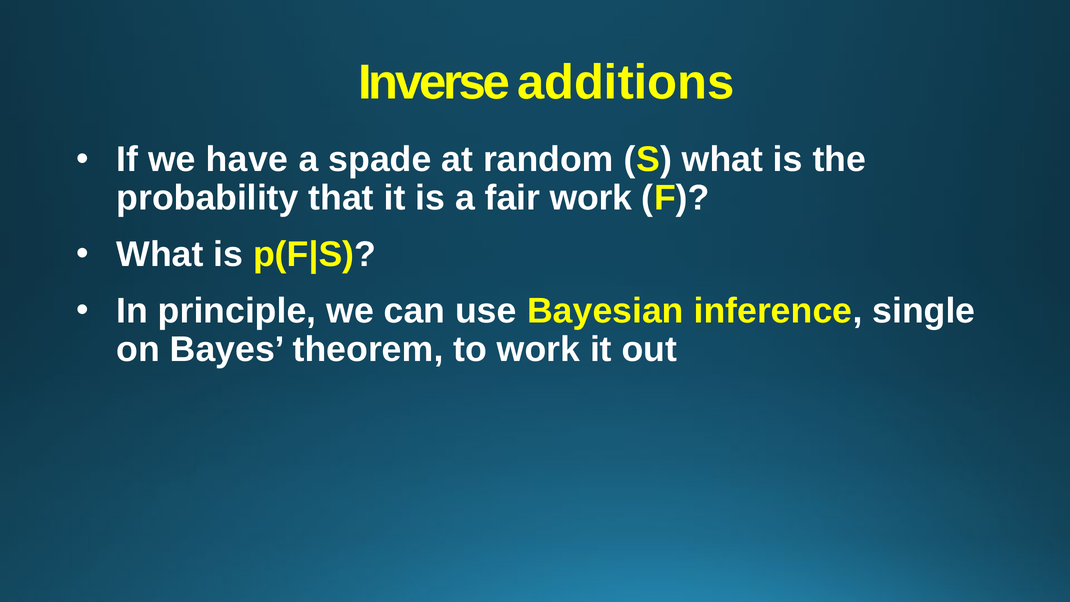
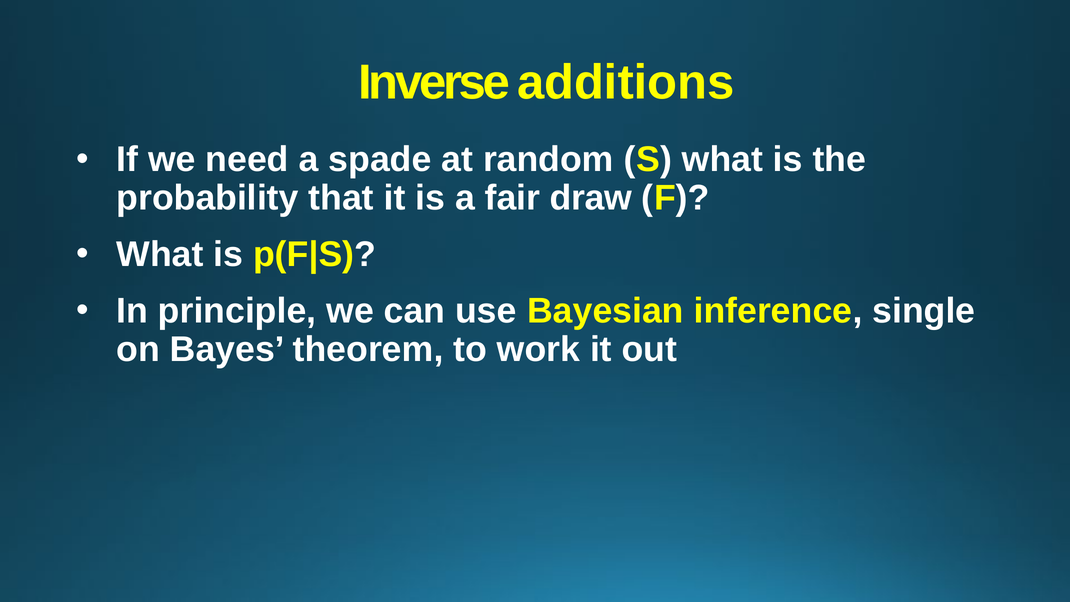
have: have -> need
fair work: work -> draw
